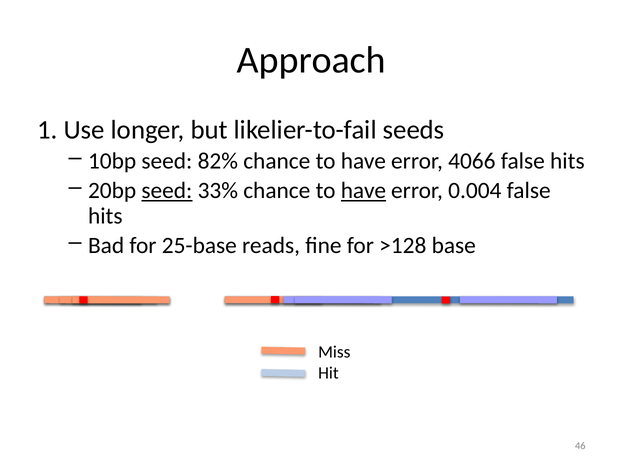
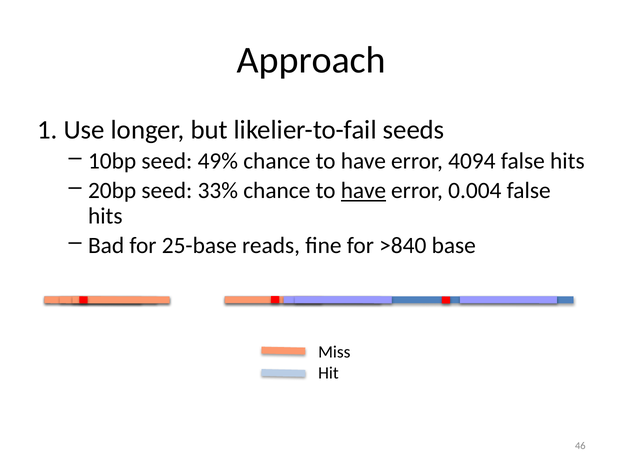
82%: 82% -> 49%
4066: 4066 -> 4094
seed at (167, 191) underline: present -> none
>128: >128 -> >840
